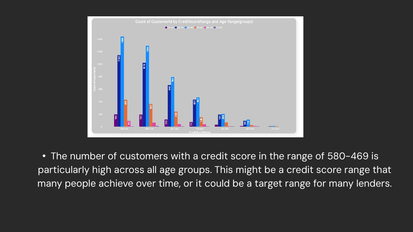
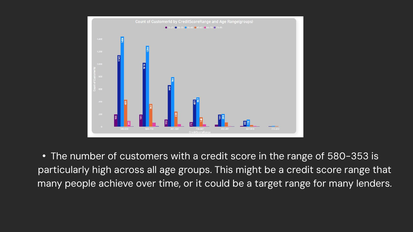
580-469: 580-469 -> 580-353
